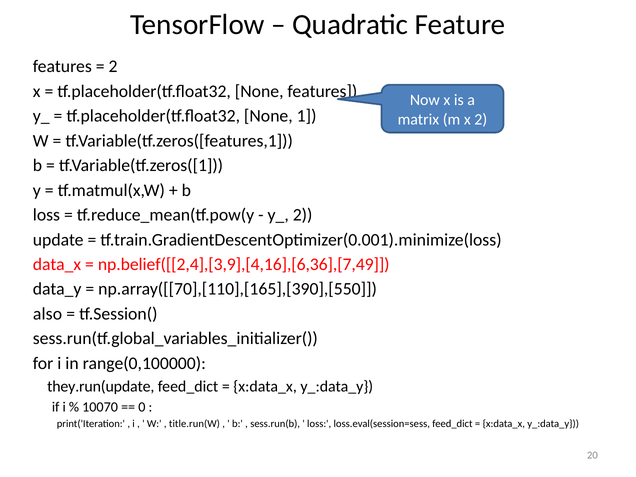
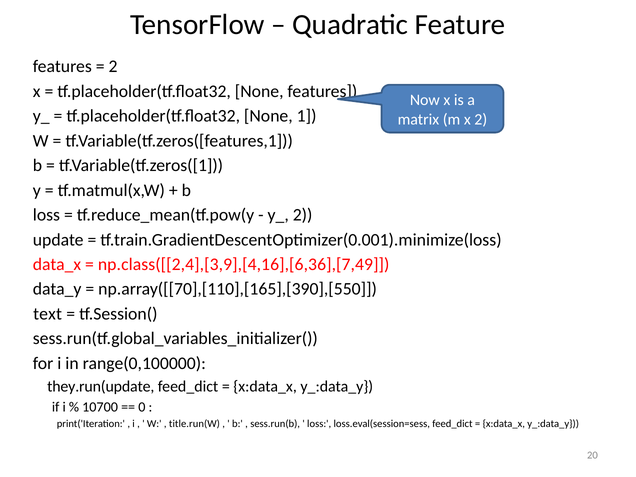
np.belief([[2,4],[3,9],[4,16],[6,36],[7,49: np.belief([[2,4],[3,9],[4,16],[6,36],[7,49 -> np.class([[2,4],[3,9],[4,16],[6,36],[7,49
also: also -> text
10070: 10070 -> 10700
